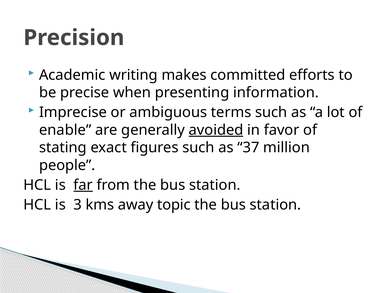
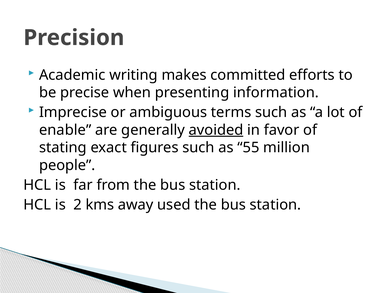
37: 37 -> 55
far underline: present -> none
3: 3 -> 2
topic: topic -> used
